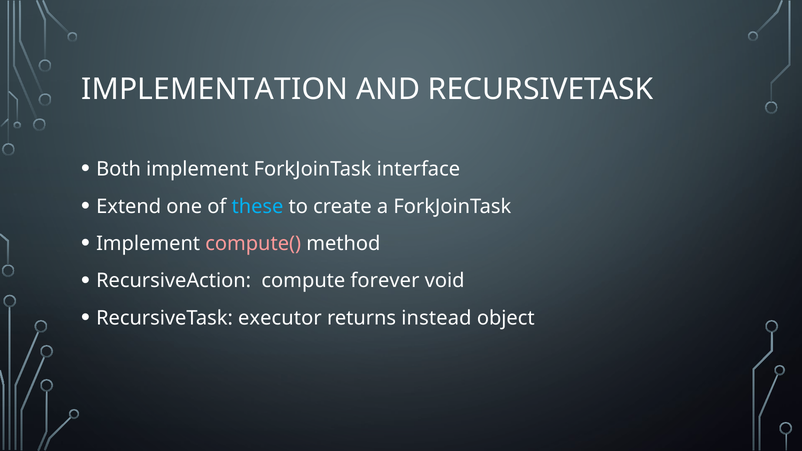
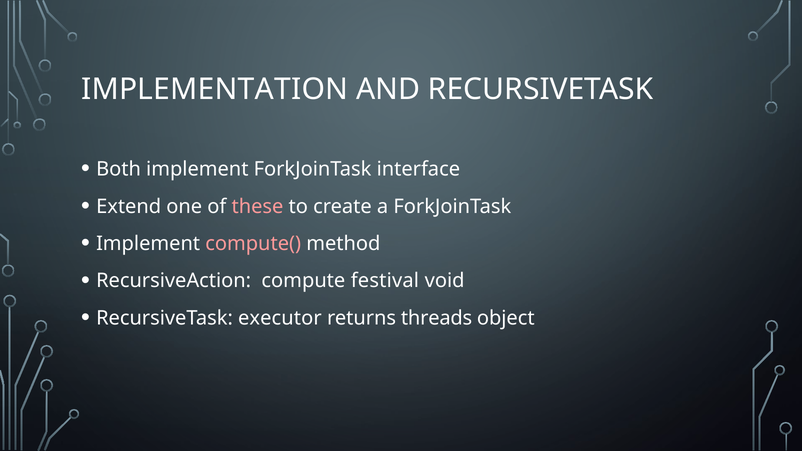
these colour: light blue -> pink
forever: forever -> festival
instead: instead -> threads
